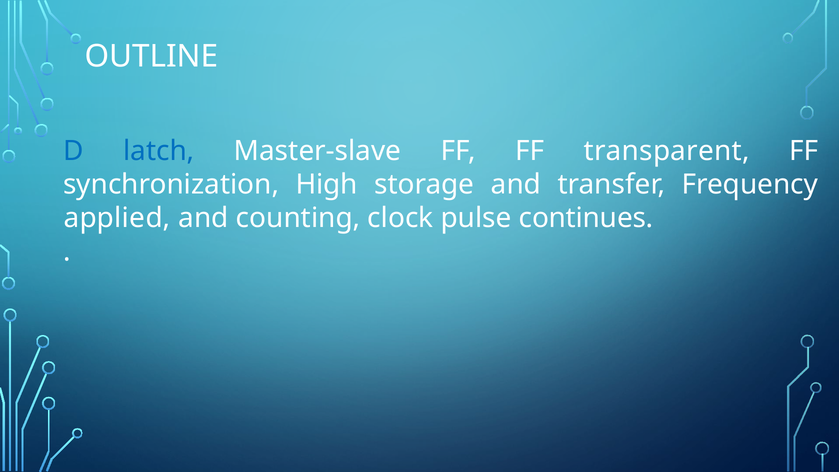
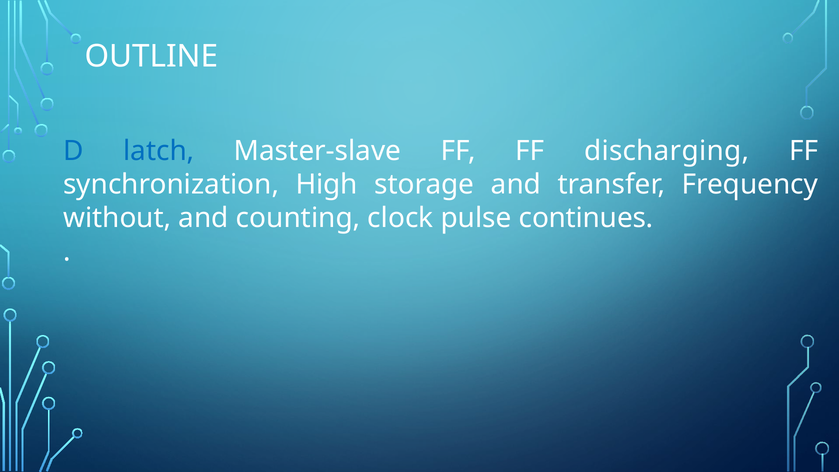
transparent: transparent -> discharging
applied: applied -> without
